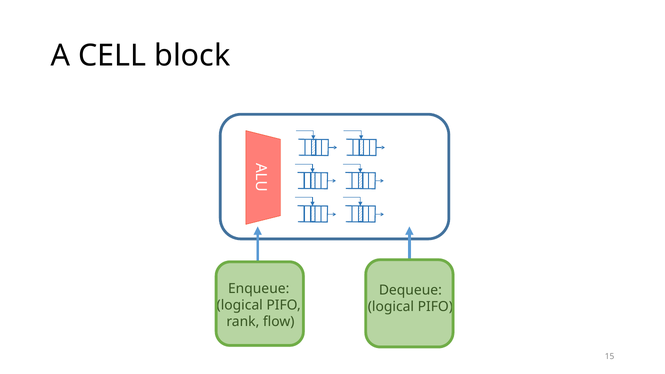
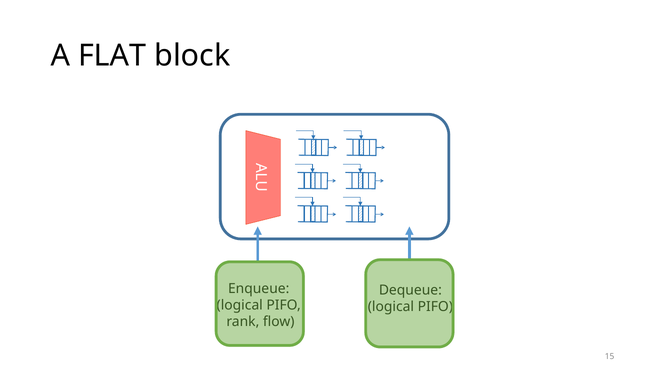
CELL: CELL -> FLAT
